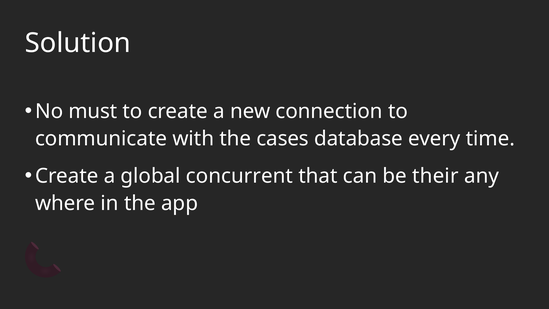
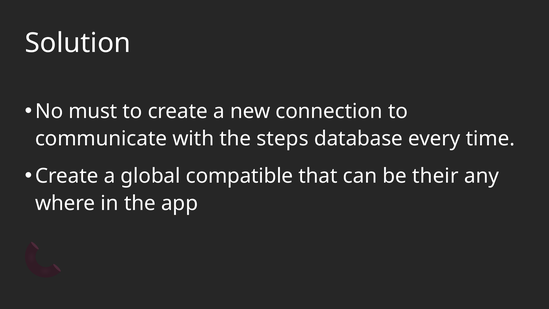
cases: cases -> steps
concurrent: concurrent -> compatible
